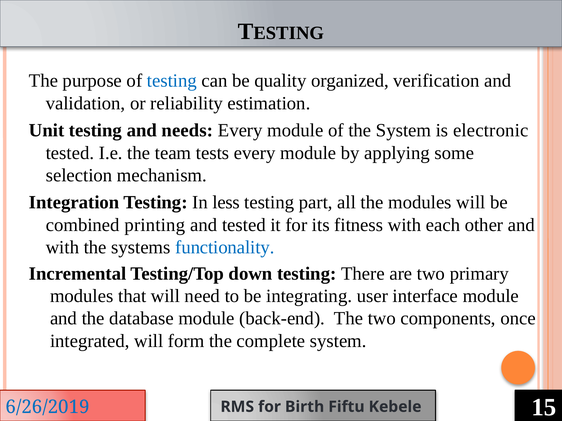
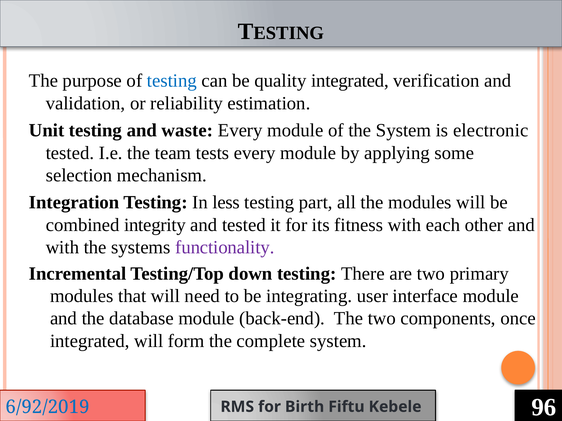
quality organized: organized -> integrated
needs: needs -> waste
printing: printing -> integrity
functionality colour: blue -> purple
6/26/2019: 6/26/2019 -> 6/92/2019
15: 15 -> 96
